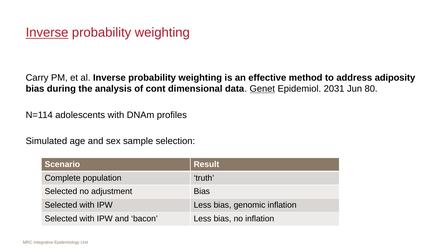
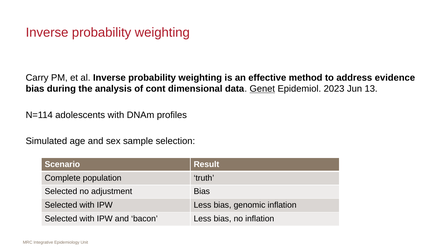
Inverse at (47, 33) underline: present -> none
adiposity: adiposity -> evidence
2031: 2031 -> 2023
80: 80 -> 13
